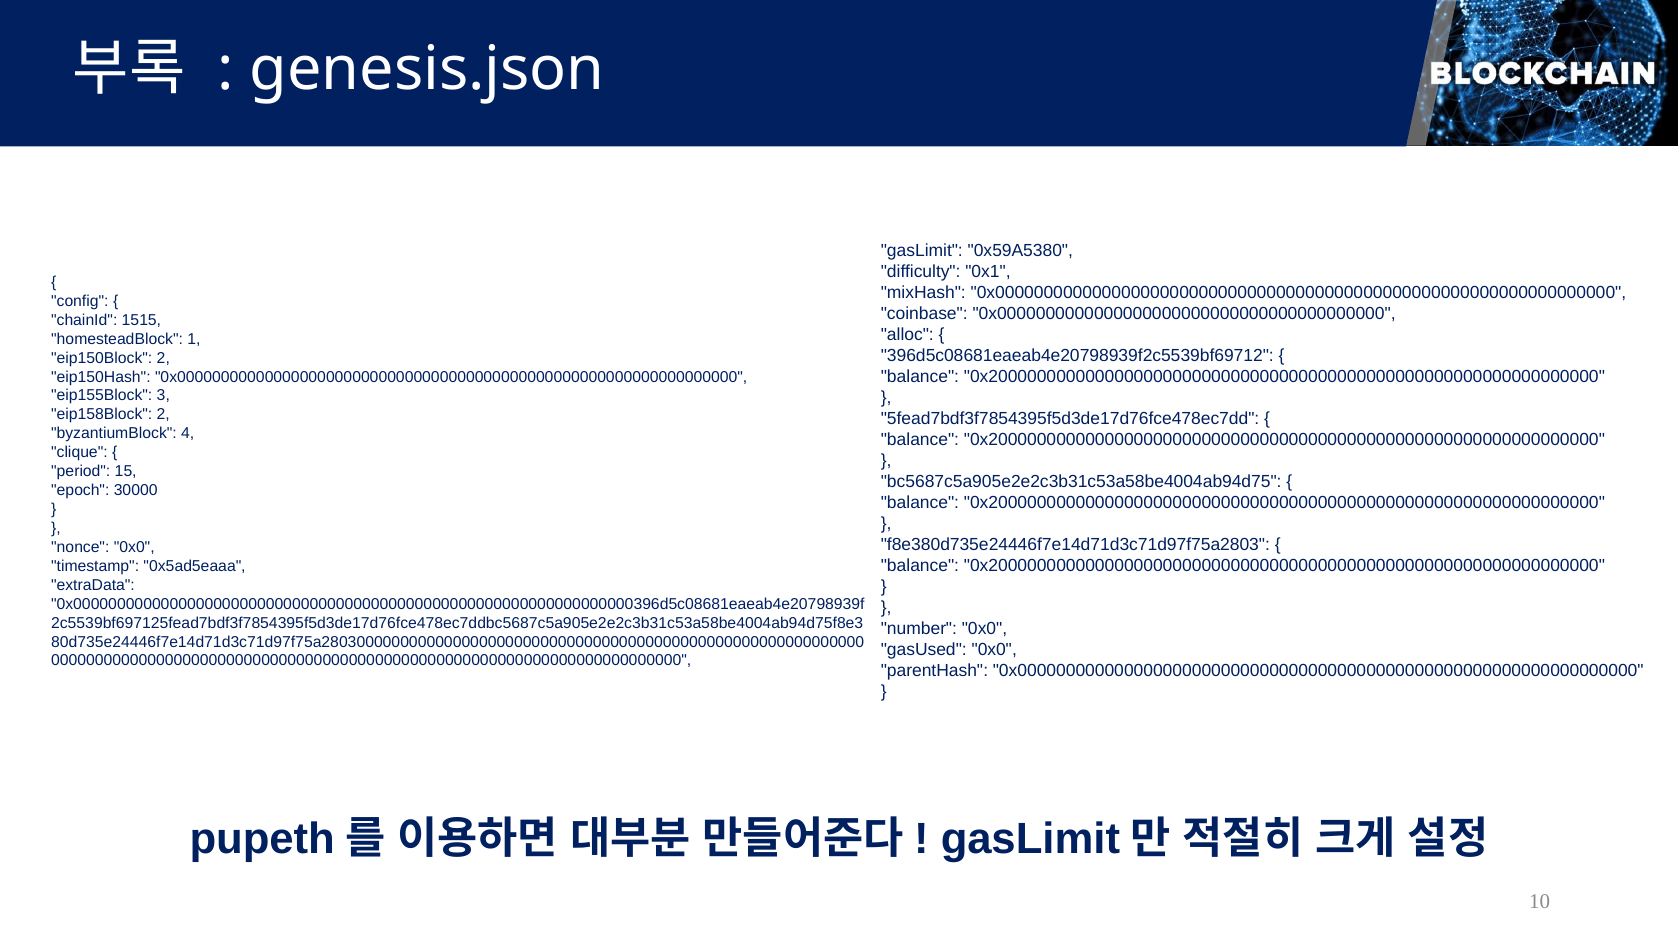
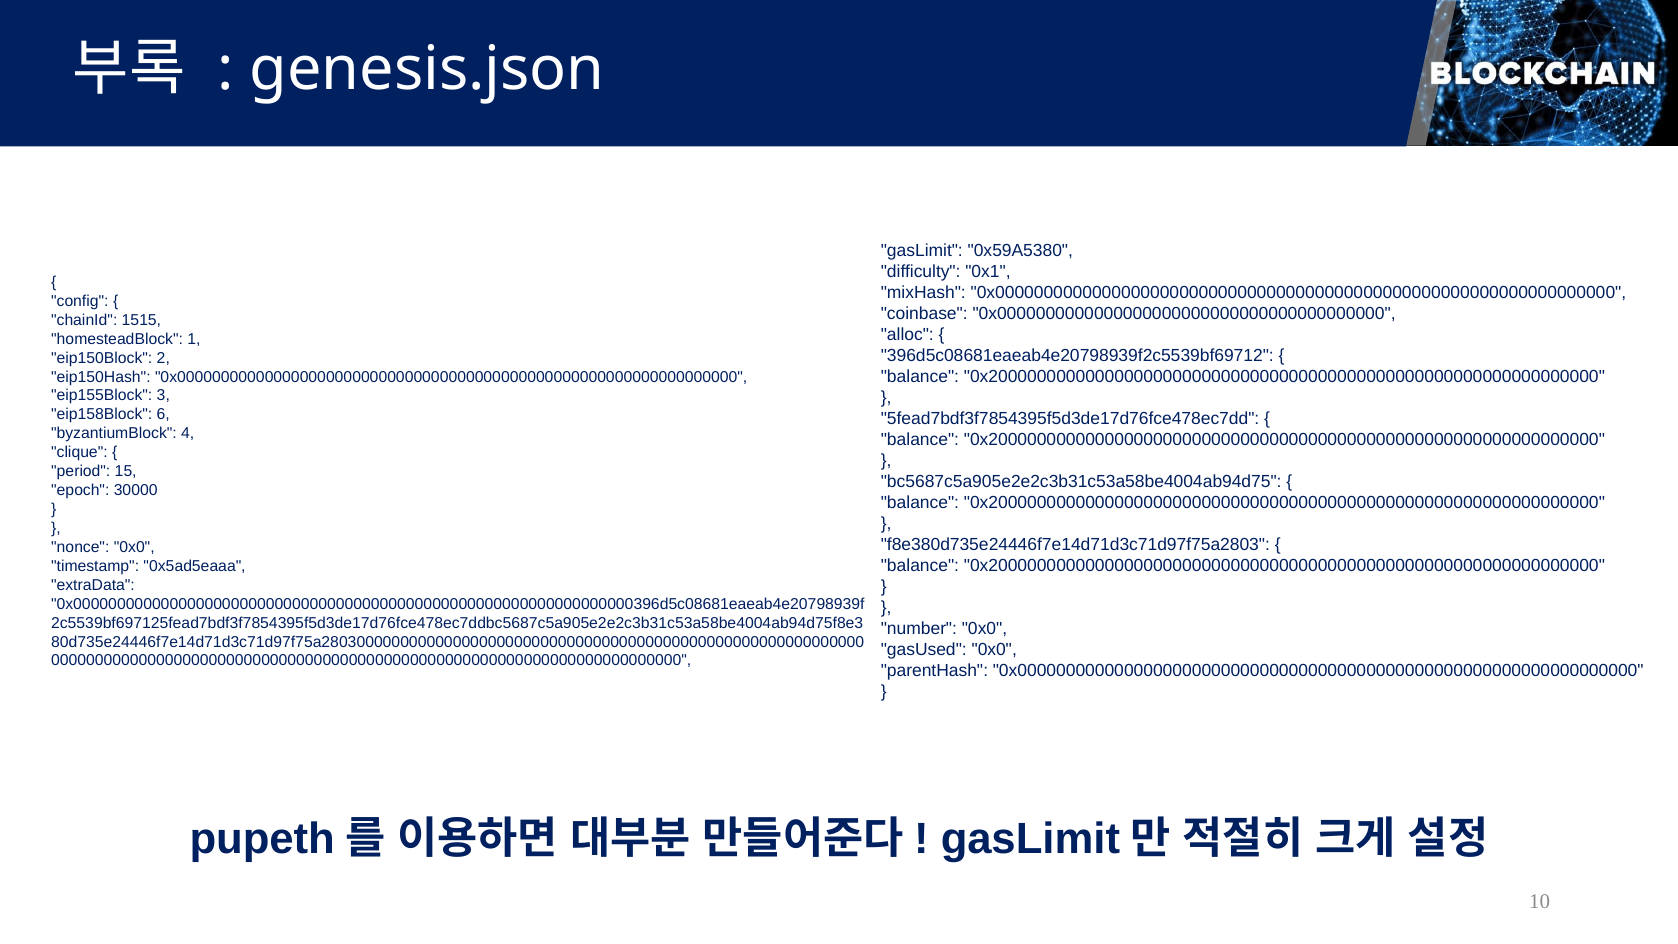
eip158Block 2: 2 -> 6
